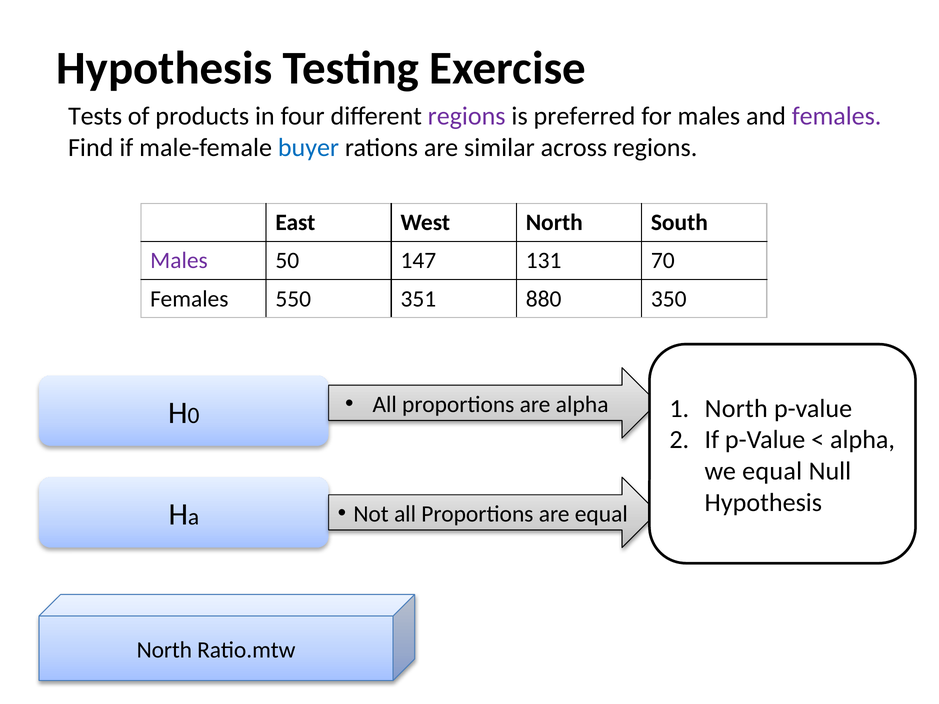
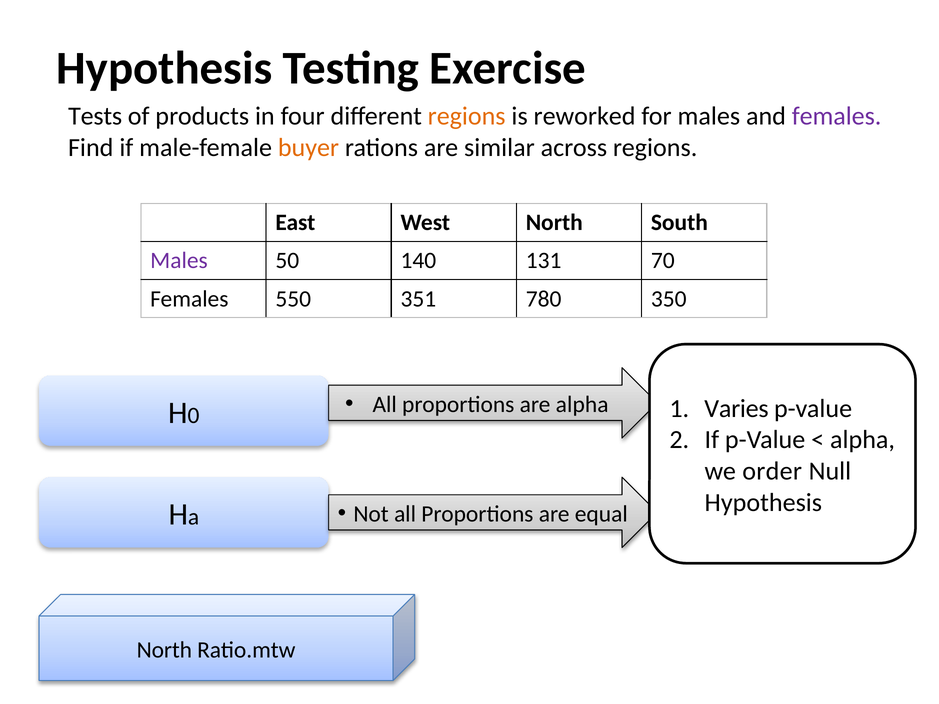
regions at (467, 116) colour: purple -> orange
preferred: preferred -> reworked
buyer colour: blue -> orange
147: 147 -> 140
880: 880 -> 780
North at (736, 409): North -> Varies
we equal: equal -> order
